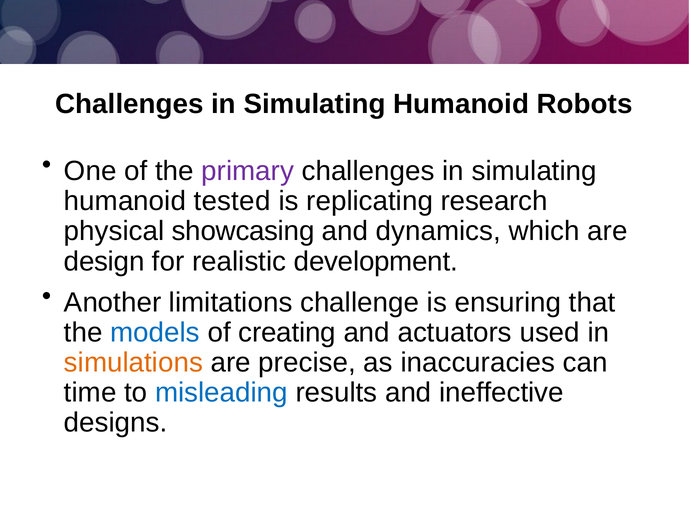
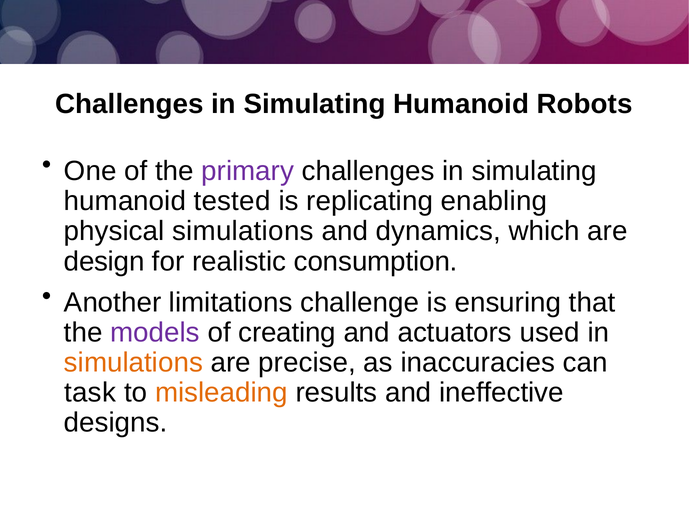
research: research -> enabling
physical showcasing: showcasing -> simulations
development: development -> consumption
models colour: blue -> purple
time: time -> task
misleading colour: blue -> orange
